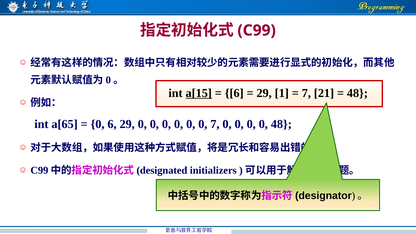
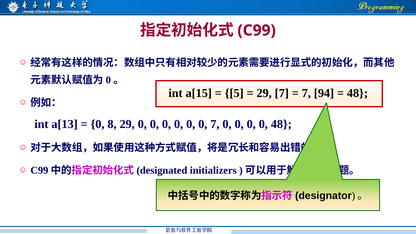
a[15 underline: present -> none
6 at (234, 93): 6 -> 5
29 1: 1 -> 7
21: 21 -> 94
a[65: a[65 -> a[13
0 6: 6 -> 8
